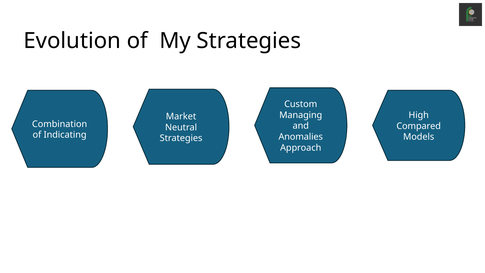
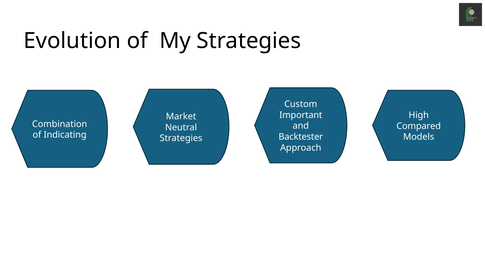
Managing: Managing -> Important
Anomalies: Anomalies -> Backtester
